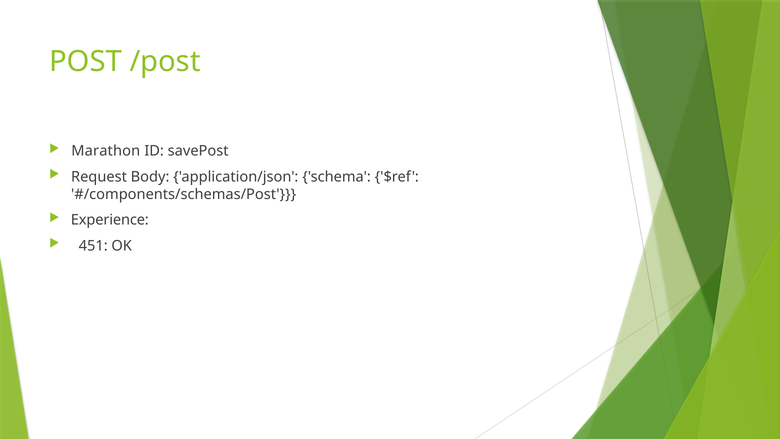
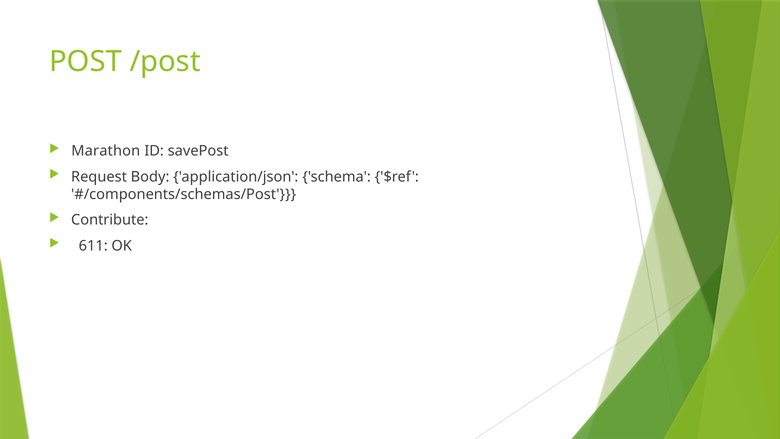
Experience: Experience -> Contribute
451: 451 -> 611
